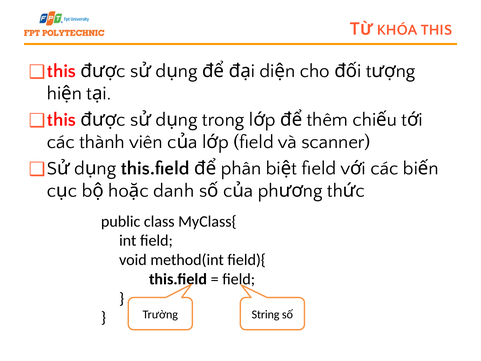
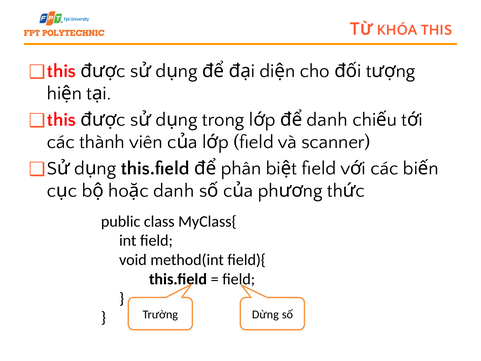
thêm at (327, 120): thêm -> danh
String: String -> Dừng
